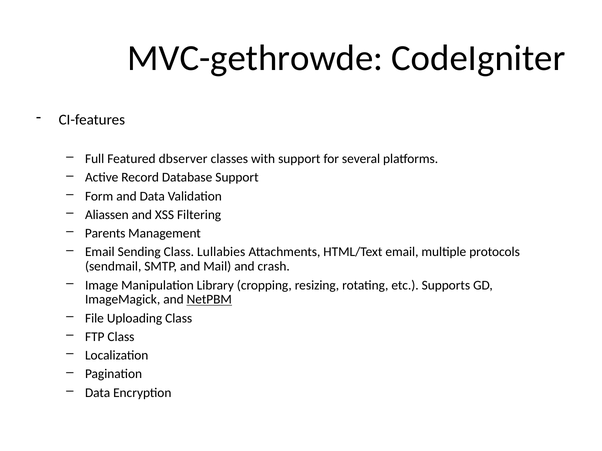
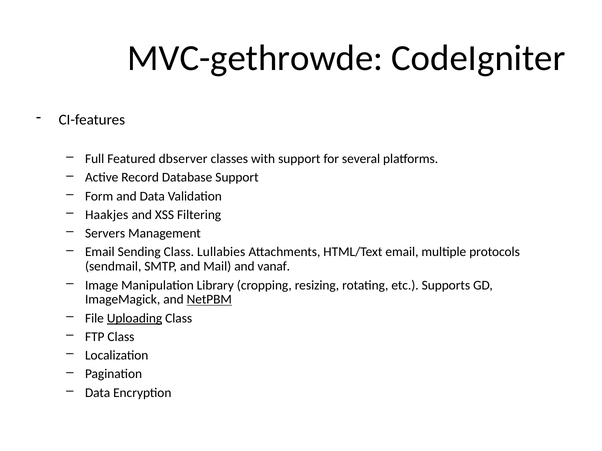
Aliassen: Aliassen -> Haakjes
Parents: Parents -> Servers
crash: crash -> vanaf
Uploading underline: none -> present
